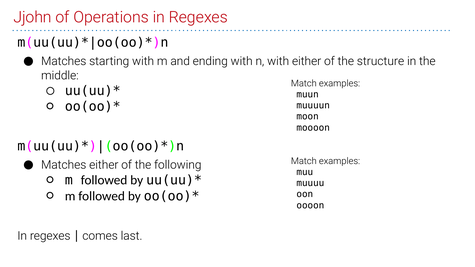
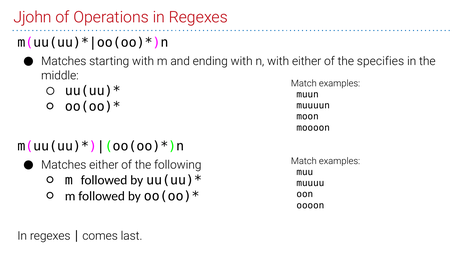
structure: structure -> specifies
